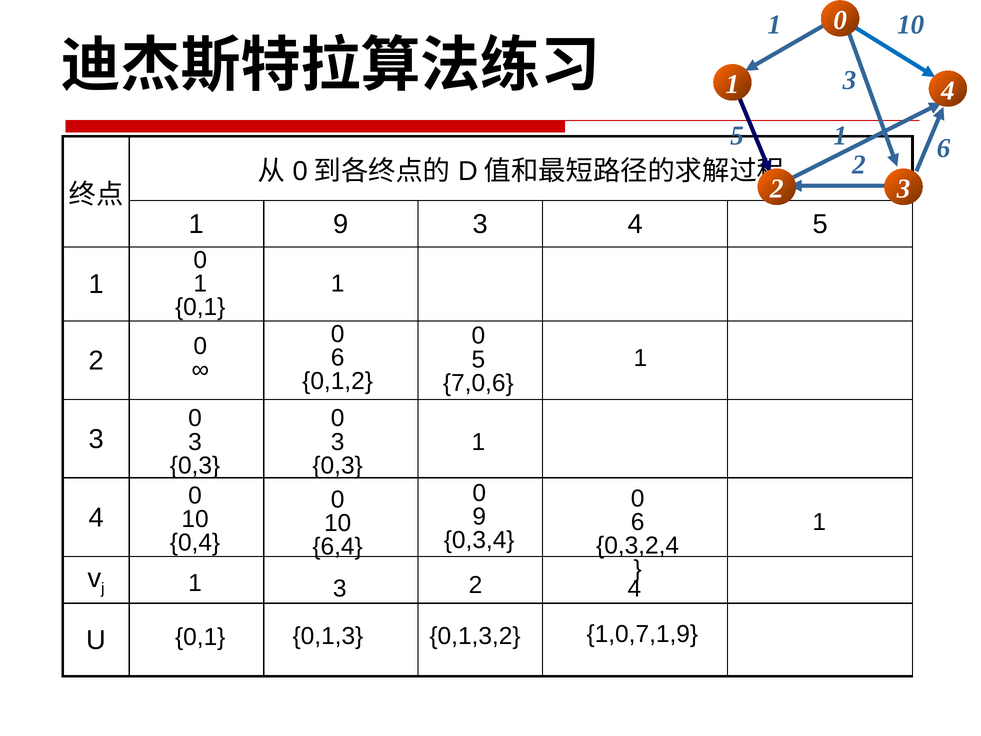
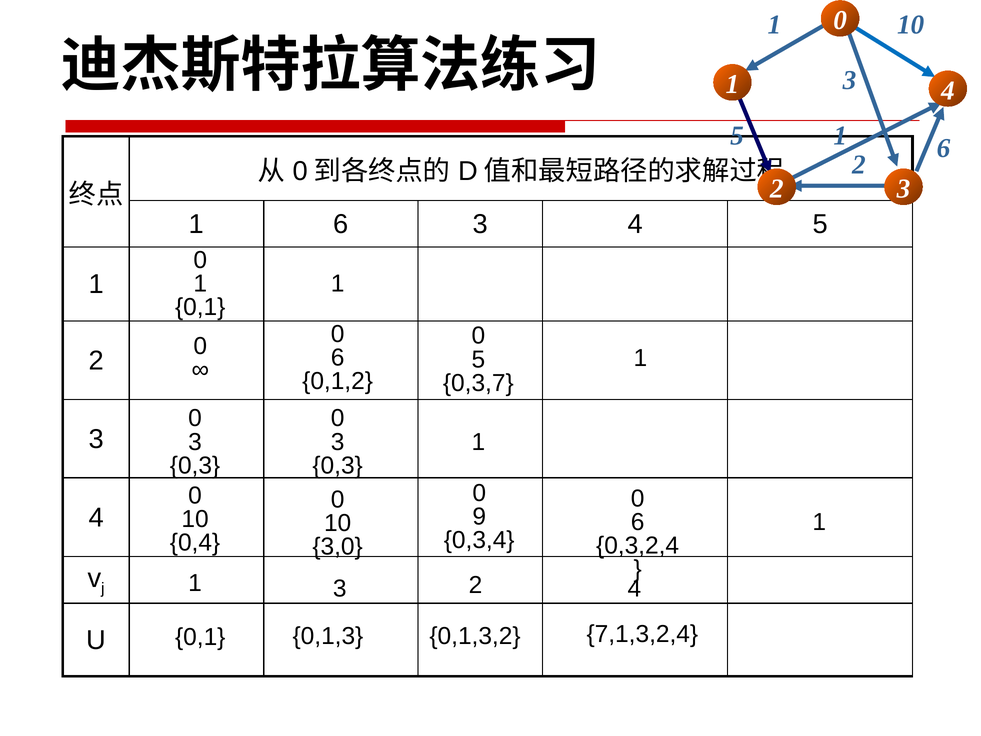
1 9: 9 -> 6
7,0,6: 7,0,6 -> 0,3,7
6,4: 6,4 -> 3,0
1,0,7,1,9: 1,0,7,1,9 -> 7,1,3,2,4
